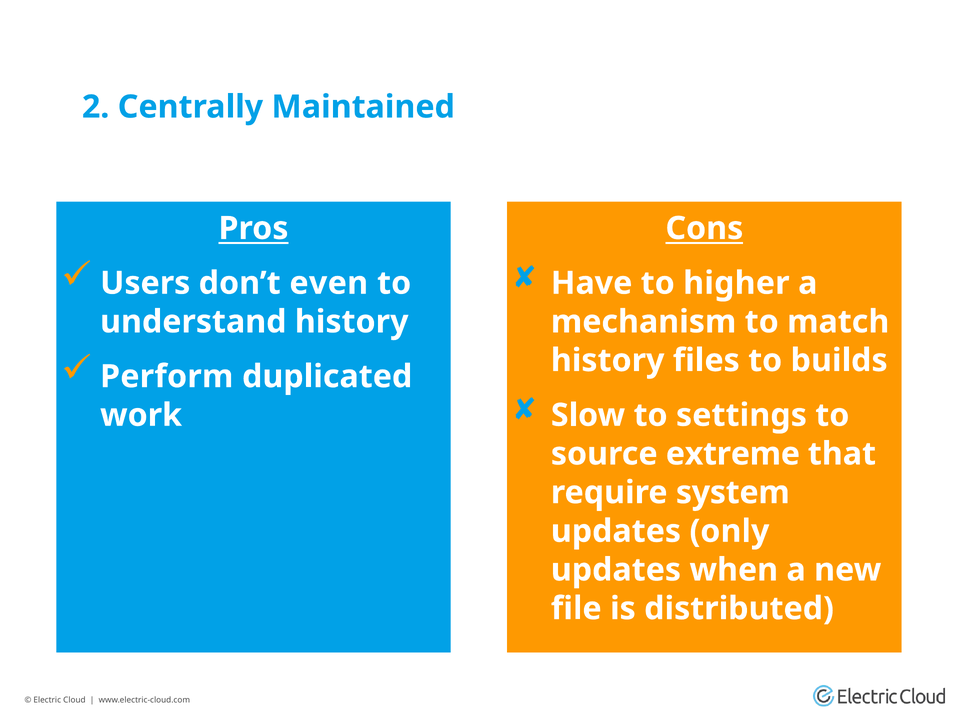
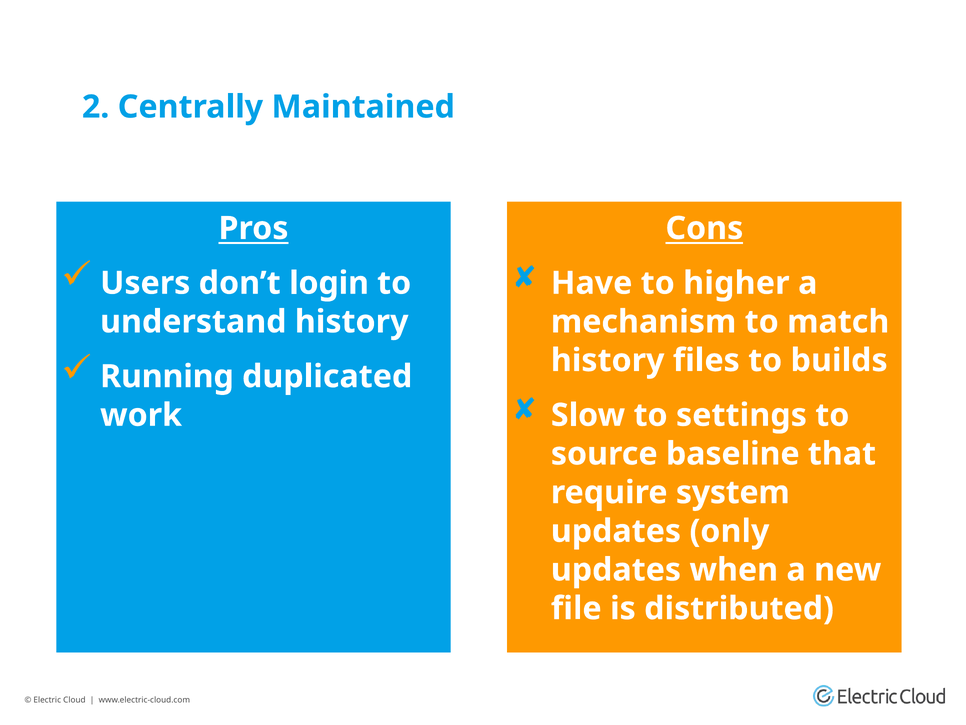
even: even -> login
Perform: Perform -> Running
extreme: extreme -> baseline
